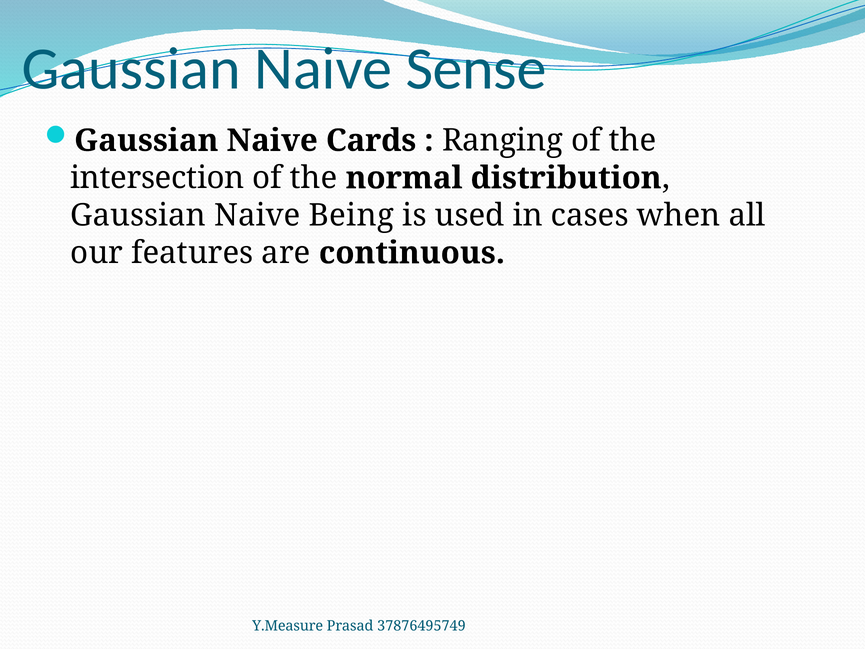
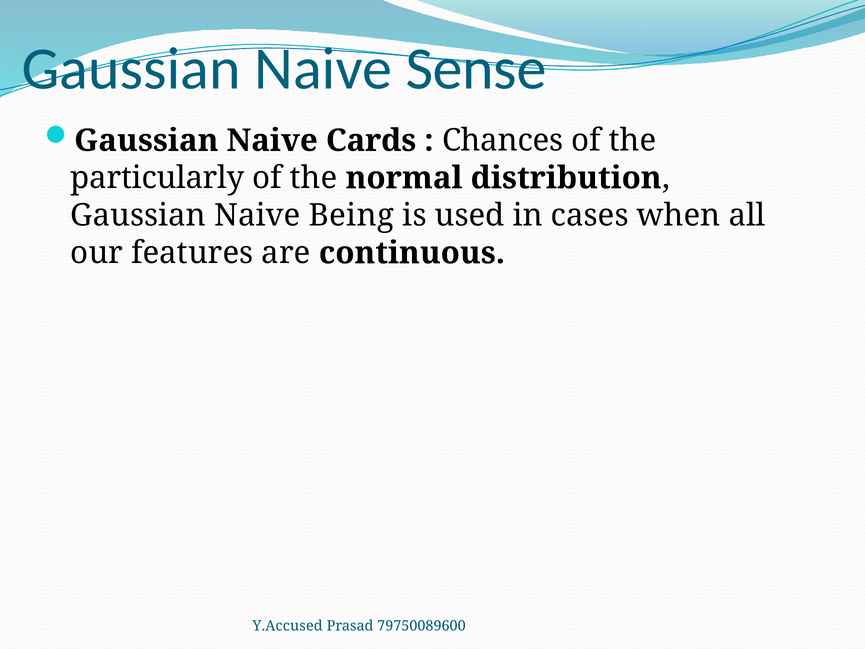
Ranging: Ranging -> Chances
intersection: intersection -> particularly
Y.Measure: Y.Measure -> Y.Accused
37876495749: 37876495749 -> 79750089600
